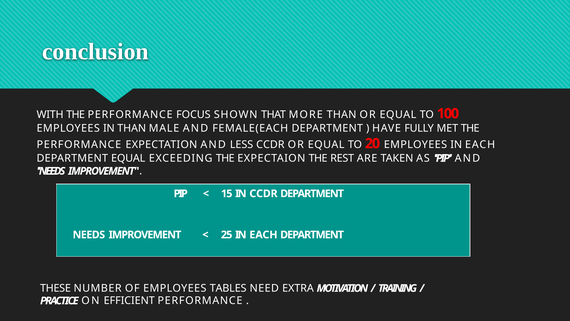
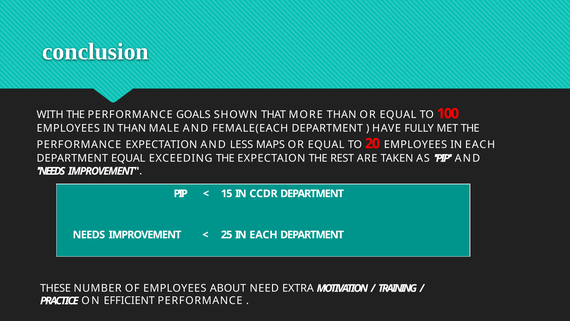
FOCUS: FOCUS -> GOALS
LESS CCDR: CCDR -> MAPS
TABLES: TABLES -> ABOUT
